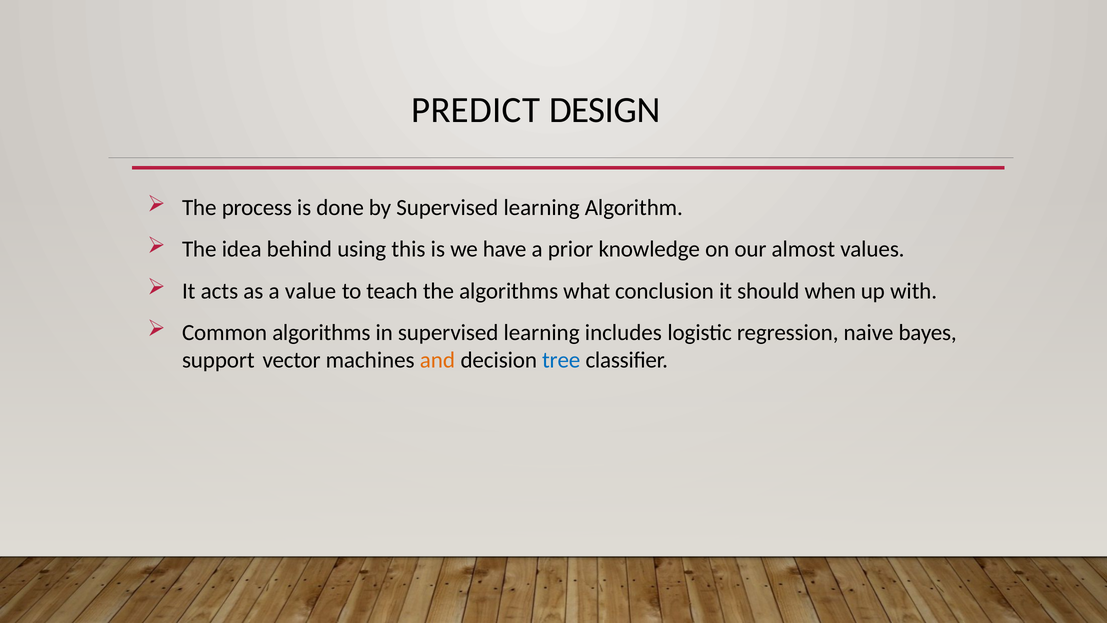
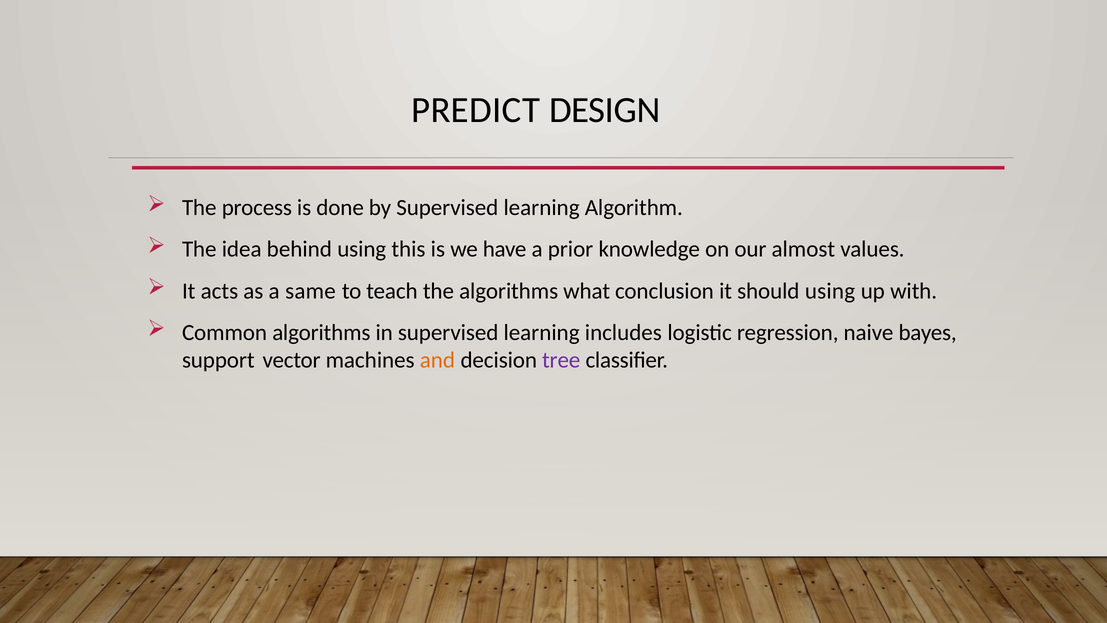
value: value -> same
should when: when -> using
tree colour: blue -> purple
